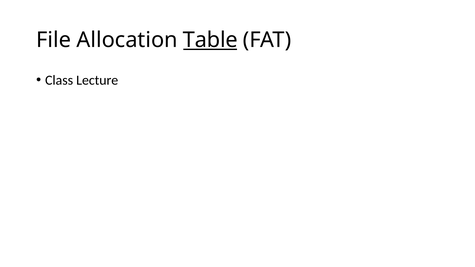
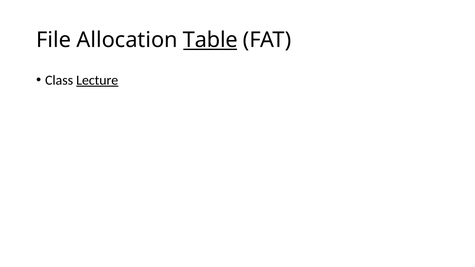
Lecture underline: none -> present
